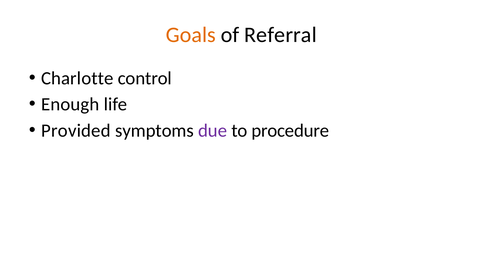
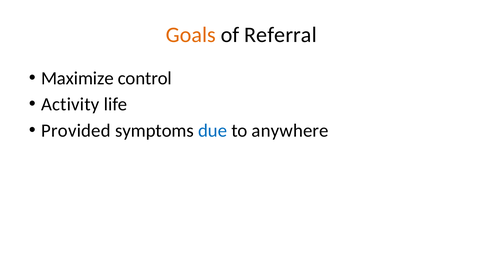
Charlotte: Charlotte -> Maximize
Enough: Enough -> Activity
due colour: purple -> blue
procedure: procedure -> anywhere
